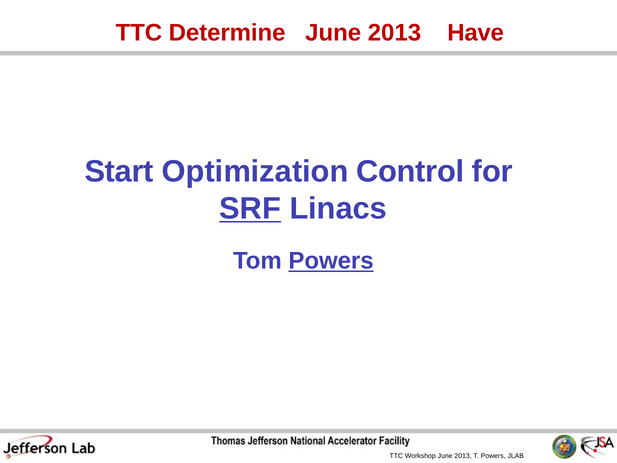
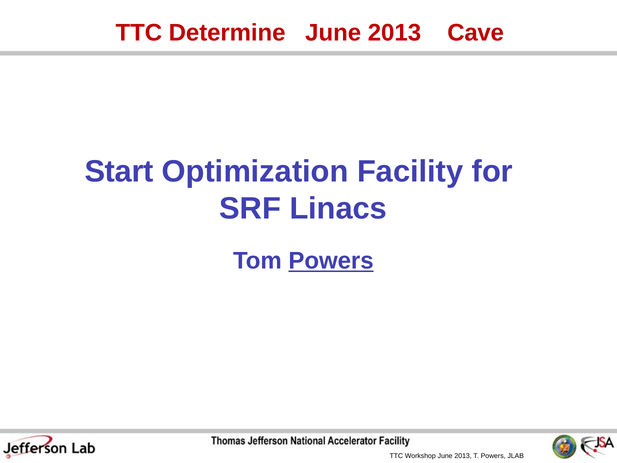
Have: Have -> Cave
Control: Control -> Facility
SRF underline: present -> none
